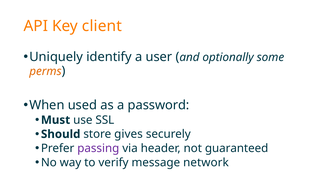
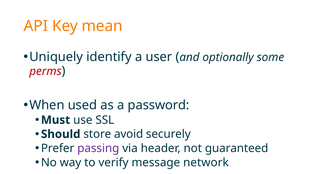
client: client -> mean
perms colour: orange -> red
gives: gives -> avoid
